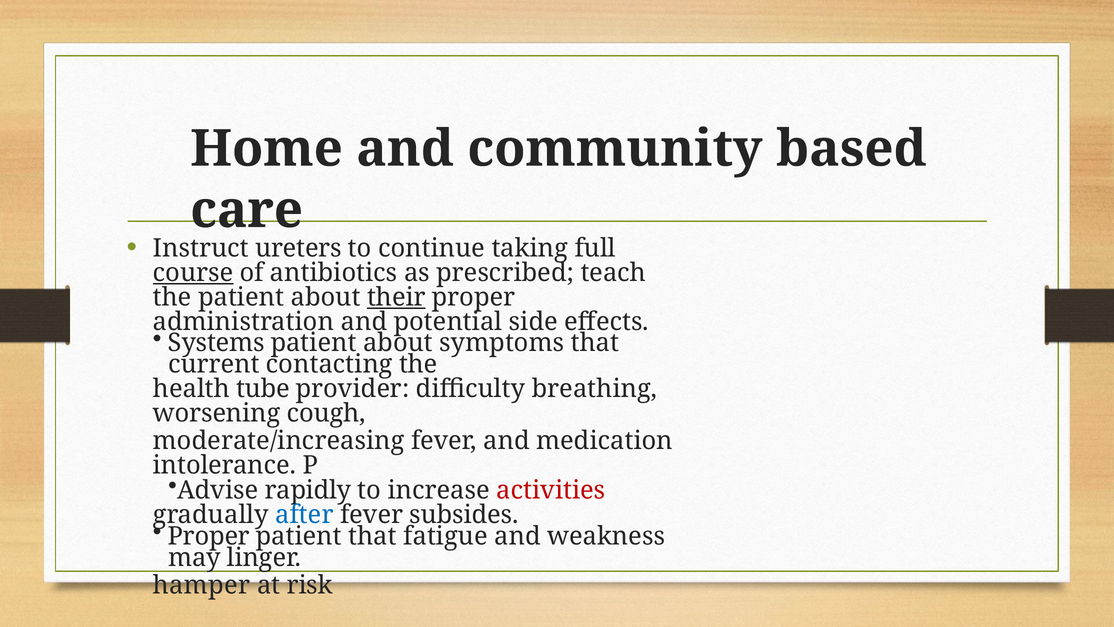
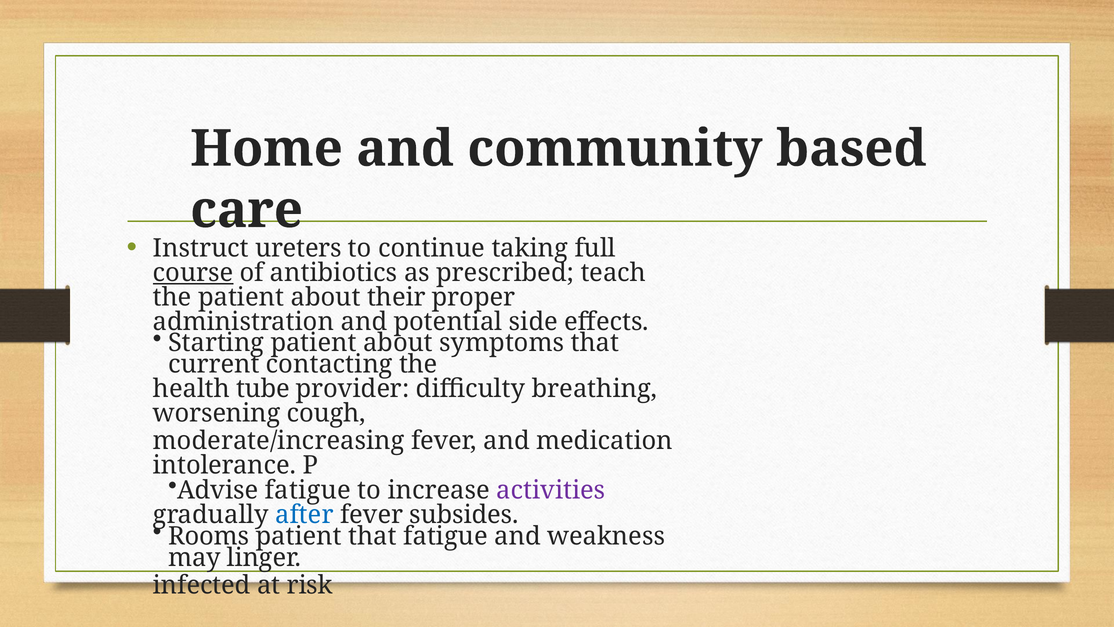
their underline: present -> none
Systems: Systems -> Starting
Advise rapidly: rapidly -> fatigue
activities colour: red -> purple
Proper at (209, 536): Proper -> Rooms
hamper: hamper -> infected
